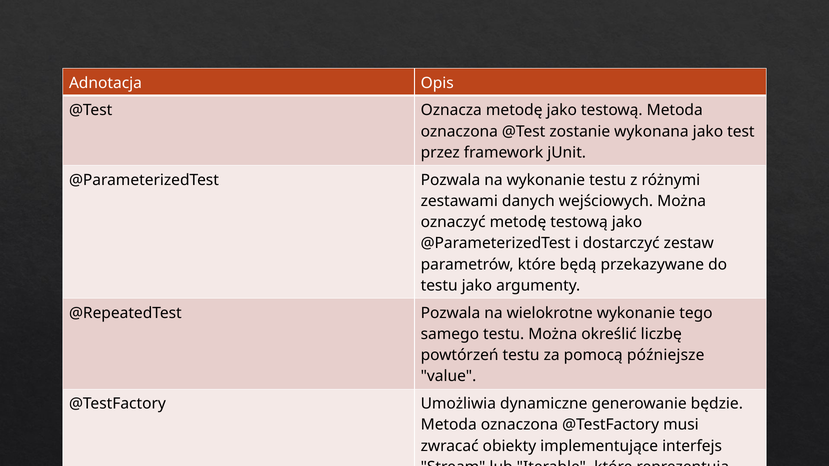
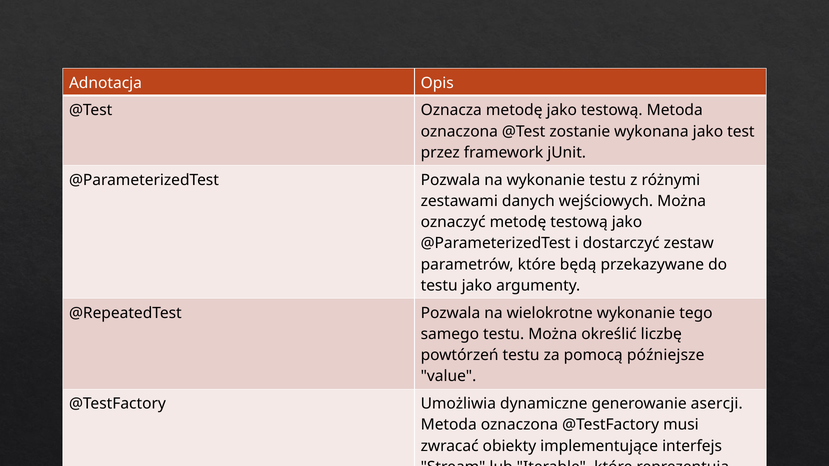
będzie: będzie -> asercji
